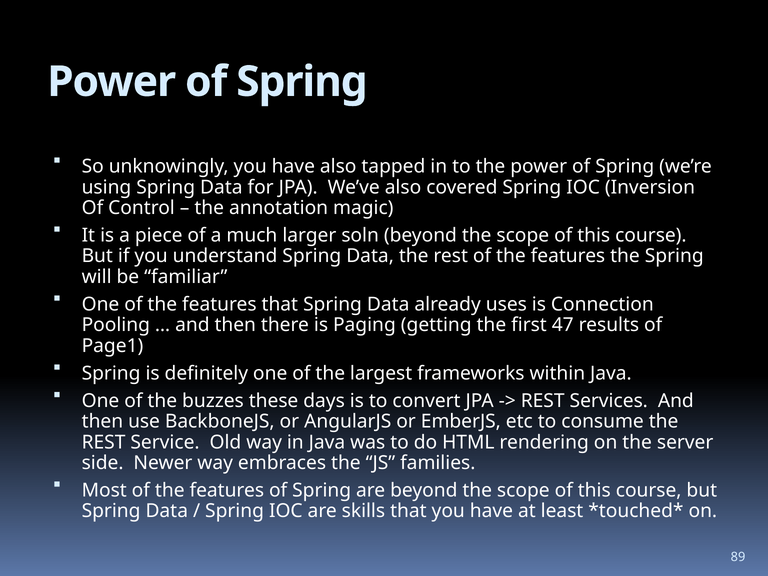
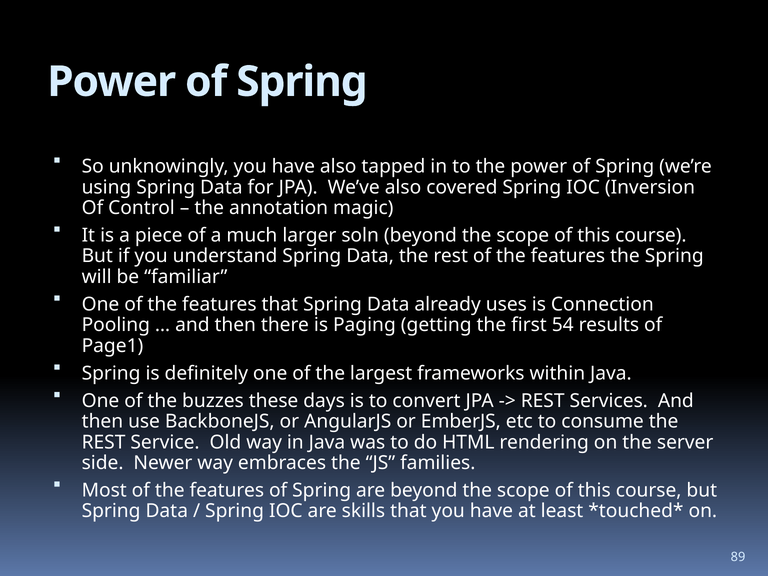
47: 47 -> 54
